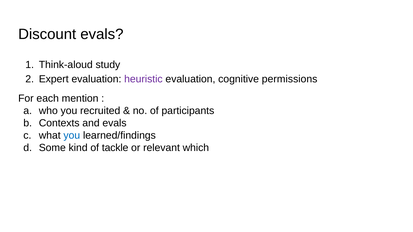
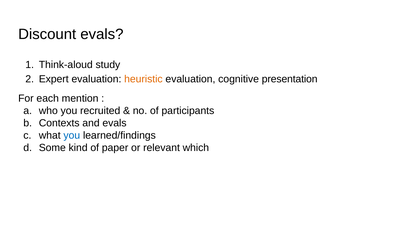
heuristic colour: purple -> orange
permissions: permissions -> presentation
tackle: tackle -> paper
